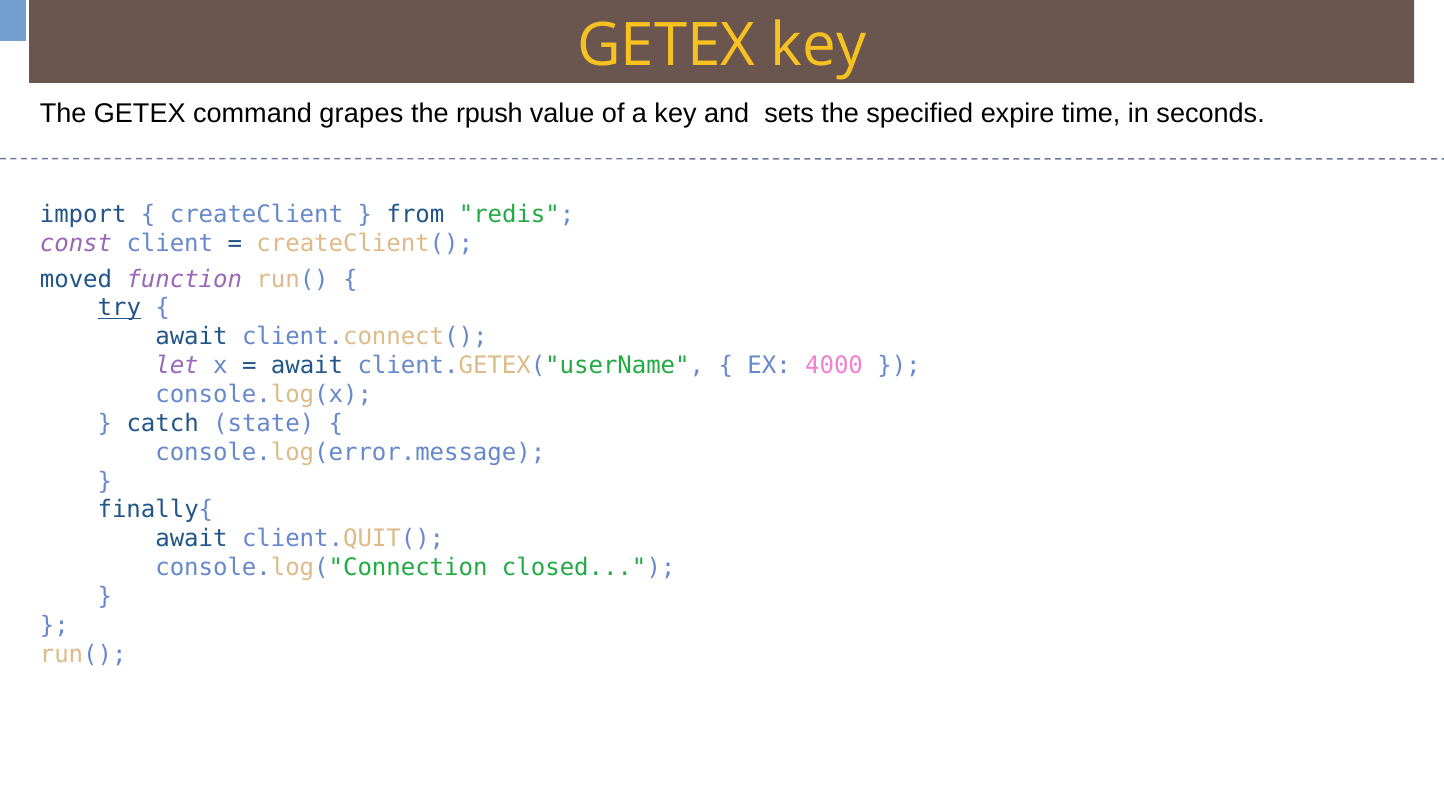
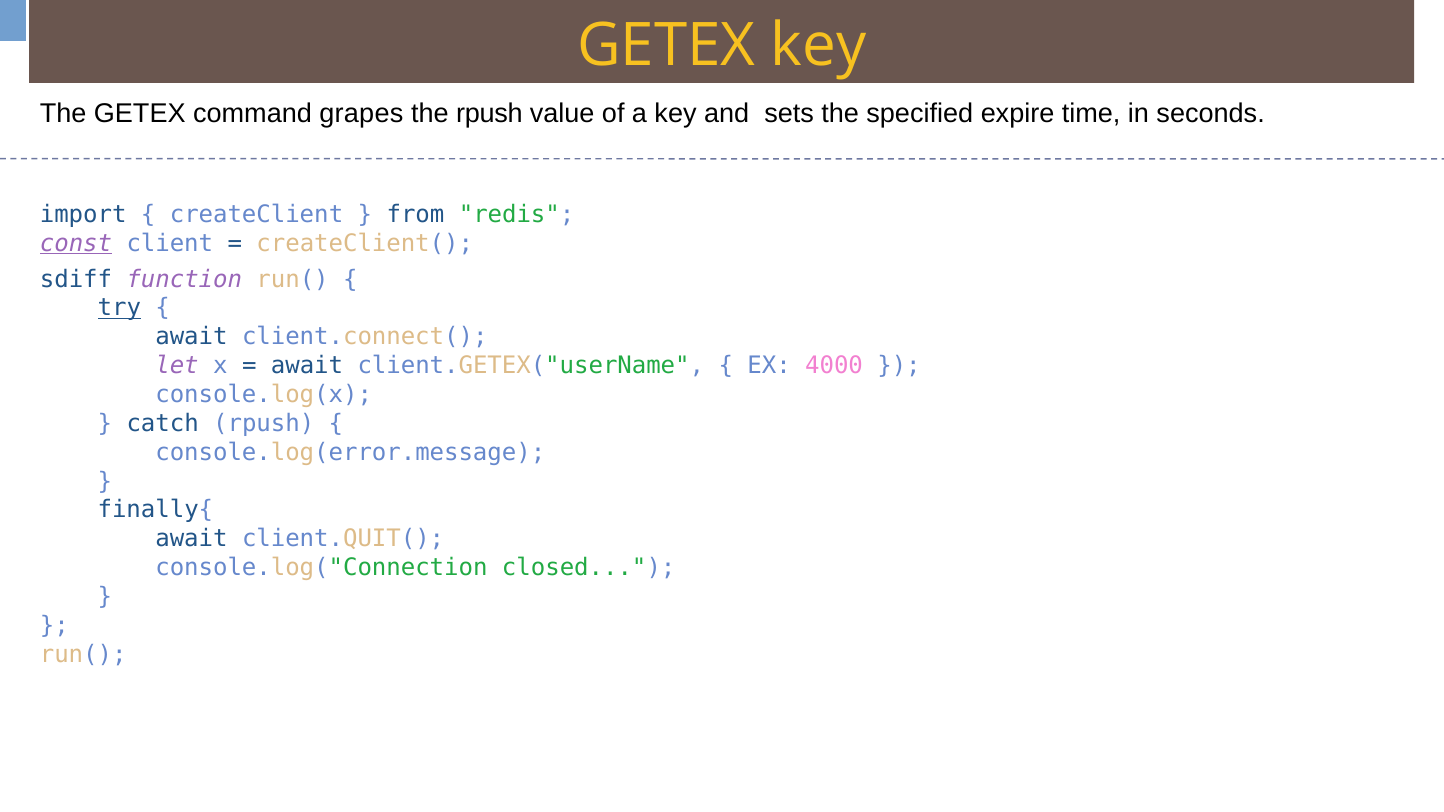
const underline: none -> present
moved: moved -> sdiff
catch state: state -> rpush
